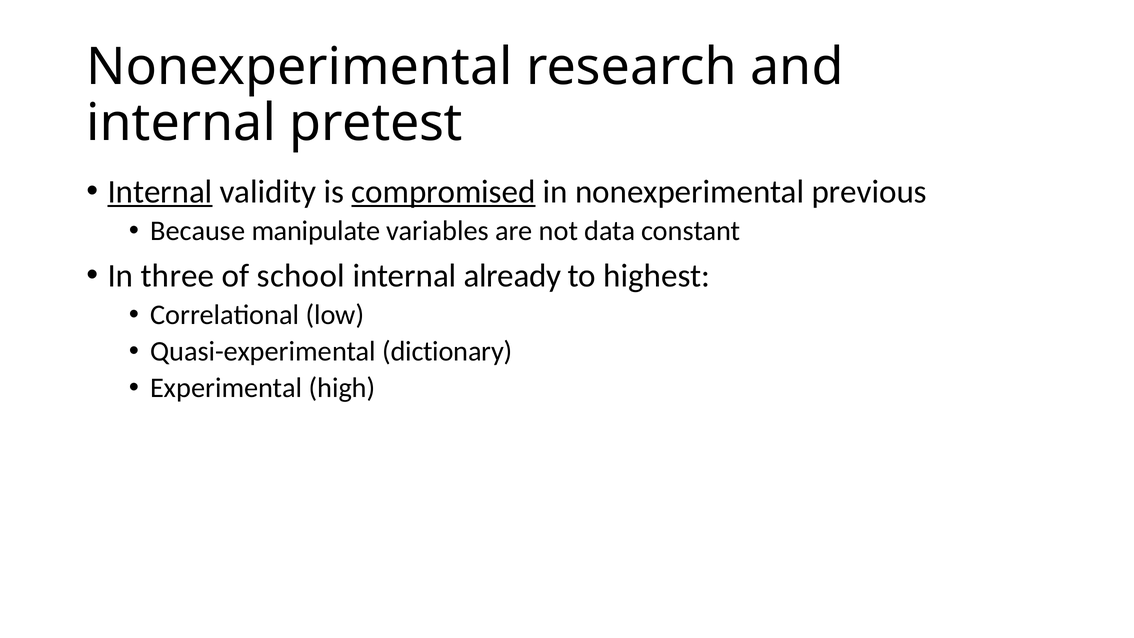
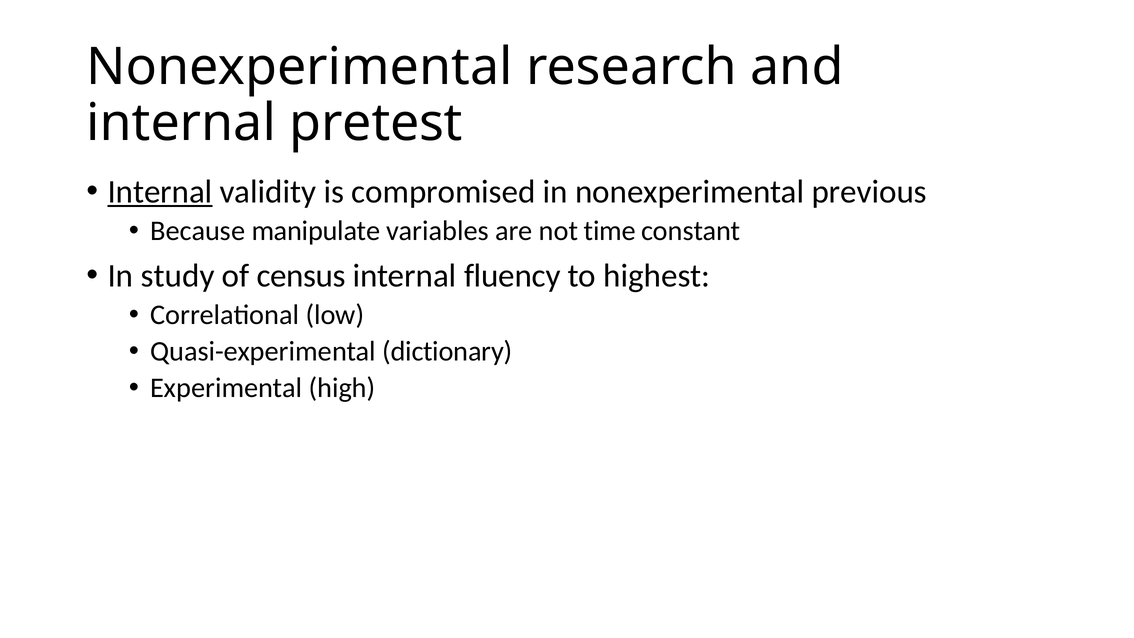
compromised underline: present -> none
data: data -> time
three: three -> study
school: school -> census
already: already -> fluency
